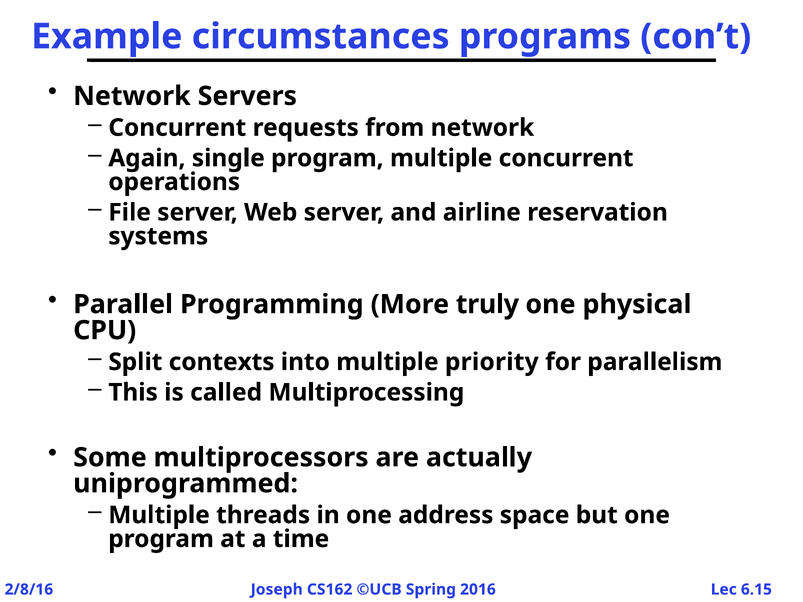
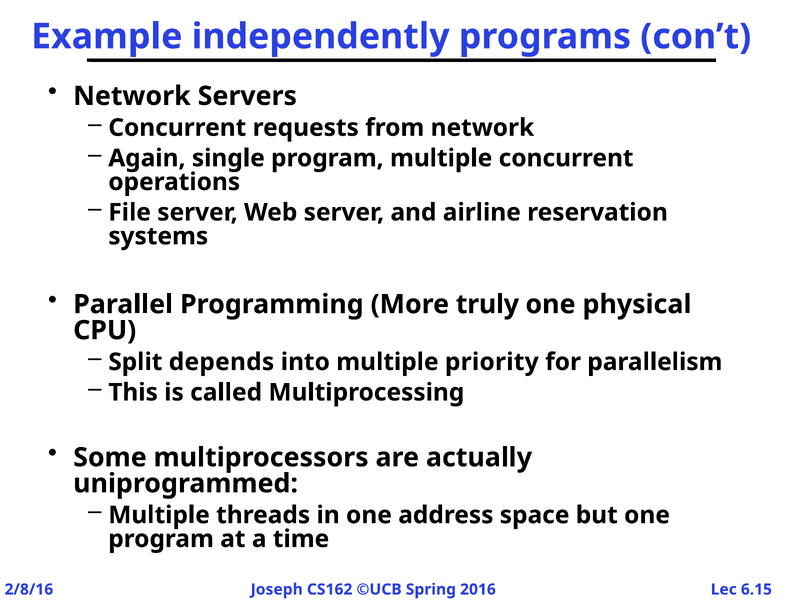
circumstances: circumstances -> independently
contexts: contexts -> depends
